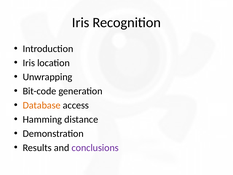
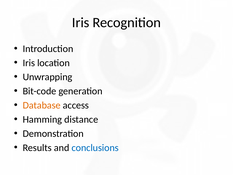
conclusions colour: purple -> blue
